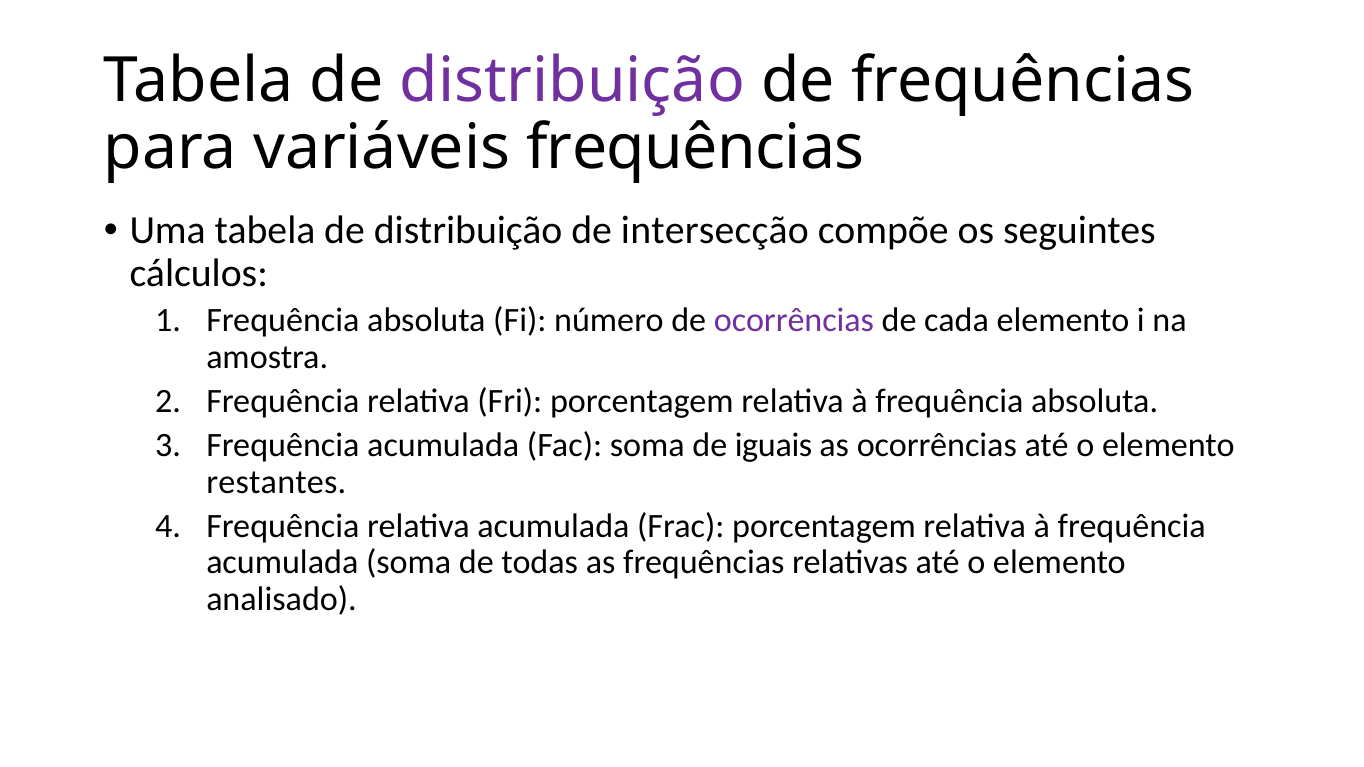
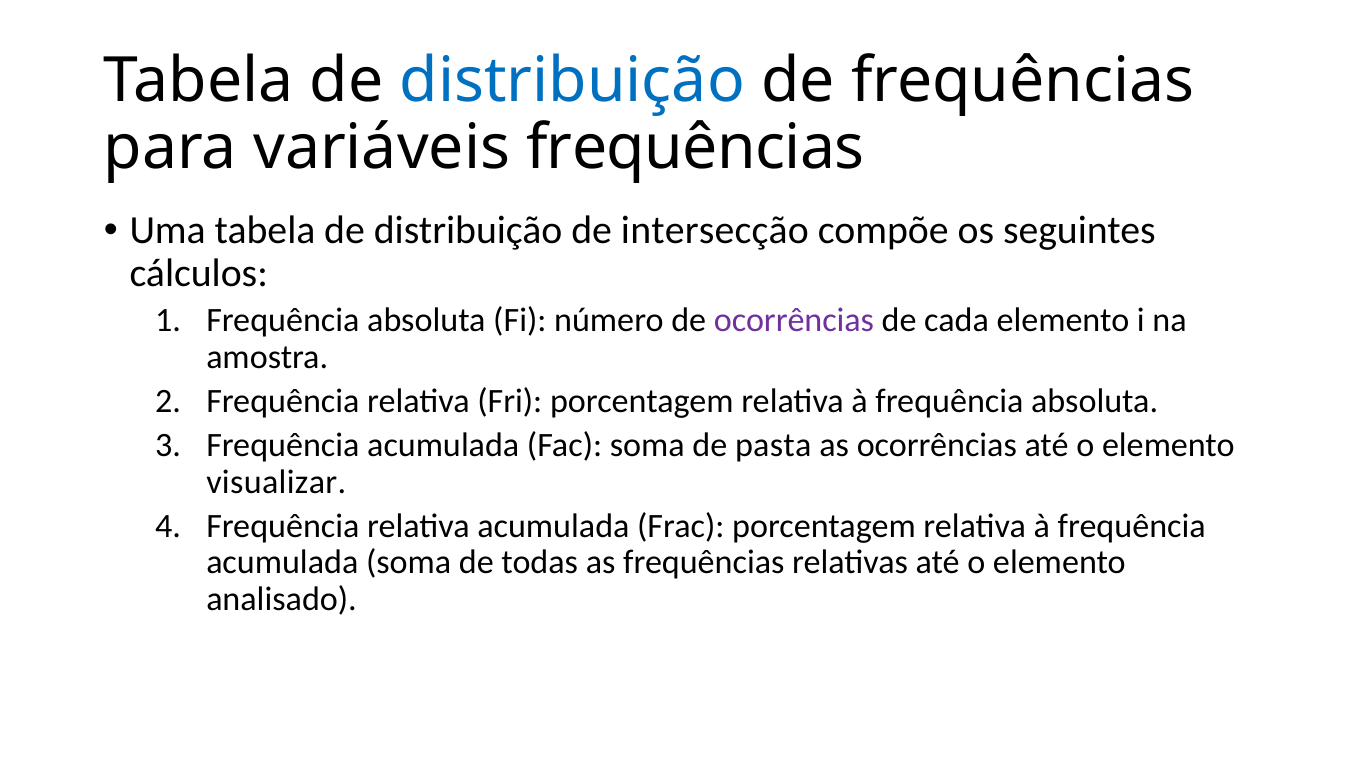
distribuição at (572, 81) colour: purple -> blue
iguais: iguais -> pasta
restantes: restantes -> visualizar
